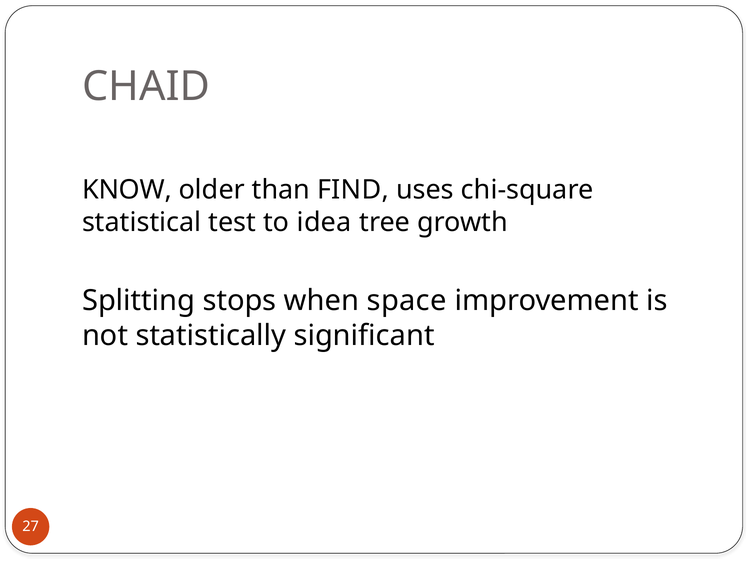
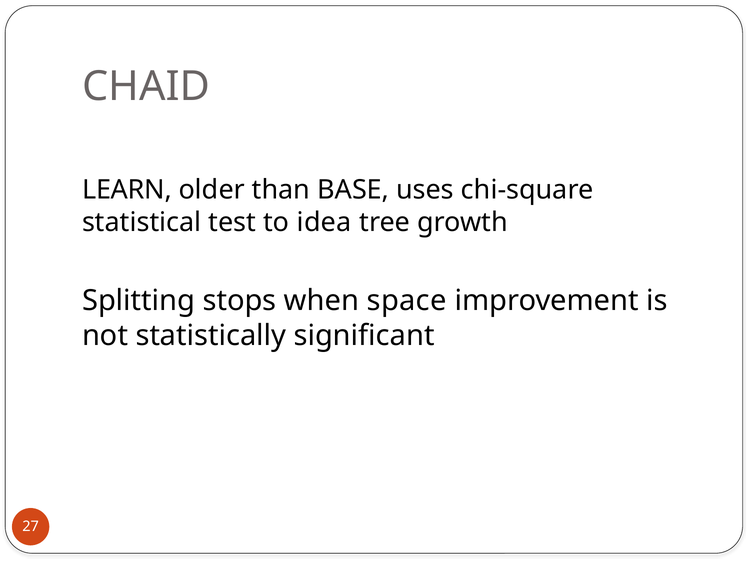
KNOW: KNOW -> LEARN
FIND: FIND -> BASE
